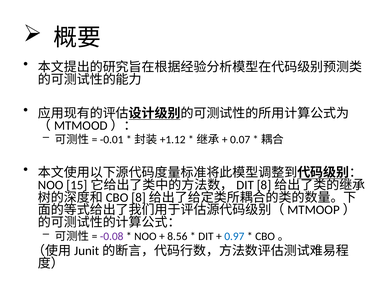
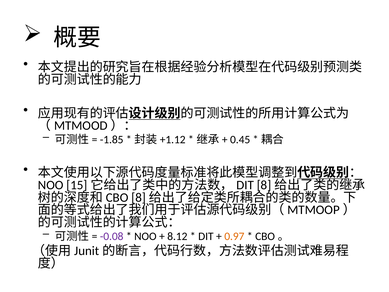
-0.01: -0.01 -> -1.85
0.07: 0.07 -> 0.45
8.56: 8.56 -> 8.12
0.97 colour: blue -> orange
